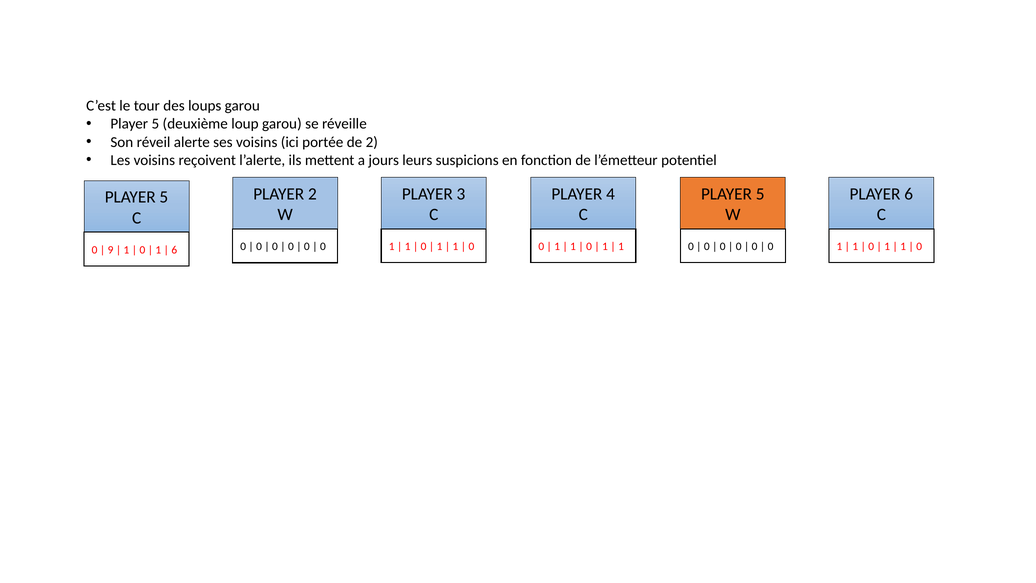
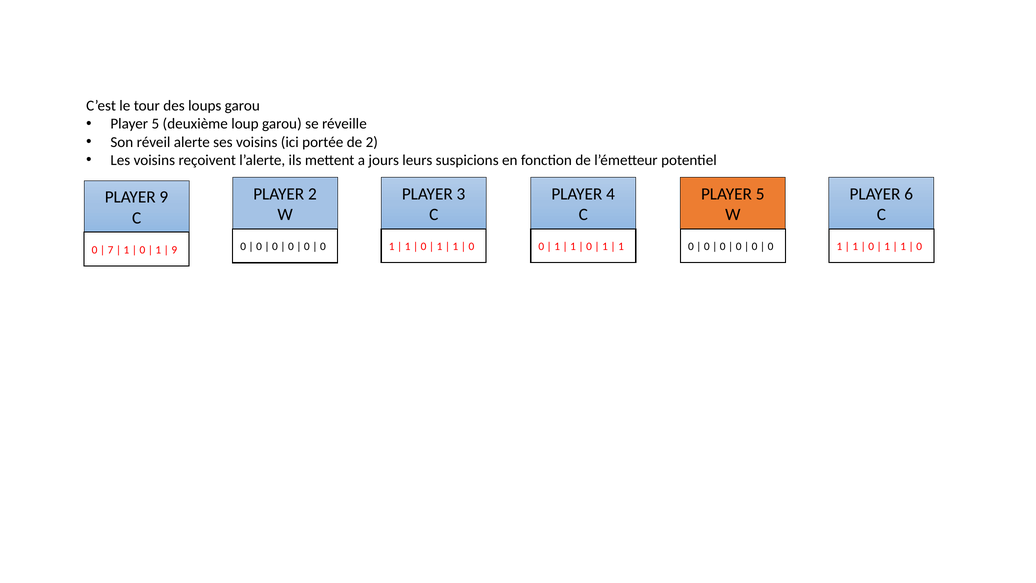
5 at (164, 197): 5 -> 9
9: 9 -> 7
6 at (174, 250): 6 -> 9
